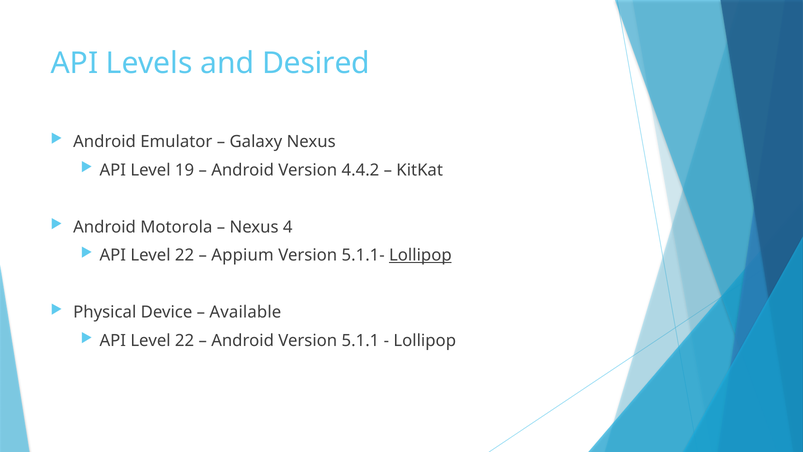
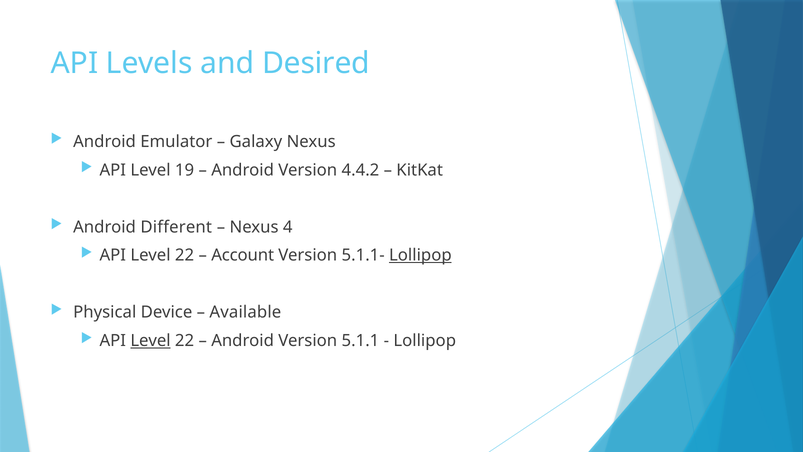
Motorola: Motorola -> Different
Appium: Appium -> Account
Level at (151, 341) underline: none -> present
